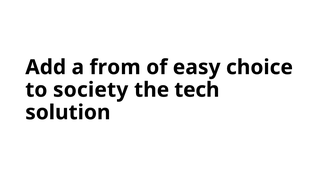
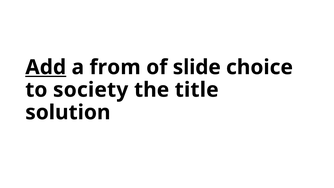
Add underline: none -> present
easy: easy -> slide
tech: tech -> title
